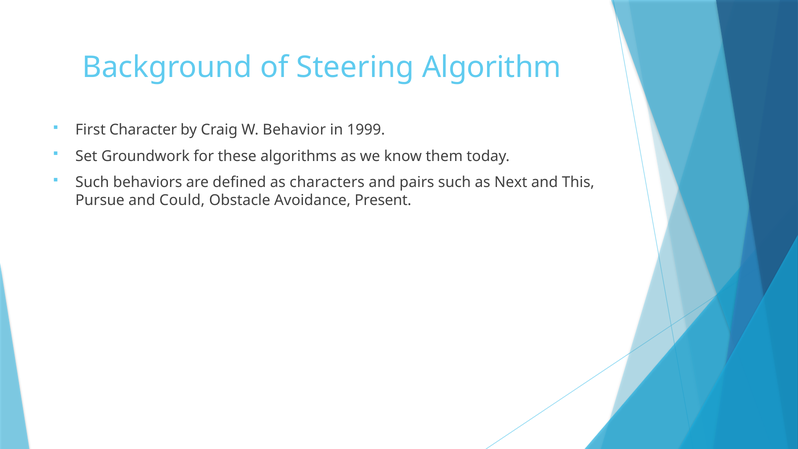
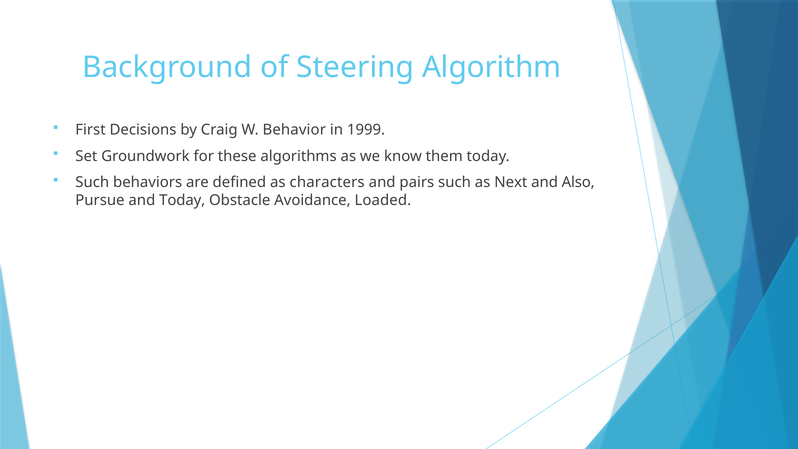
Character: Character -> Decisions
This: This -> Also
and Could: Could -> Today
Present: Present -> Loaded
